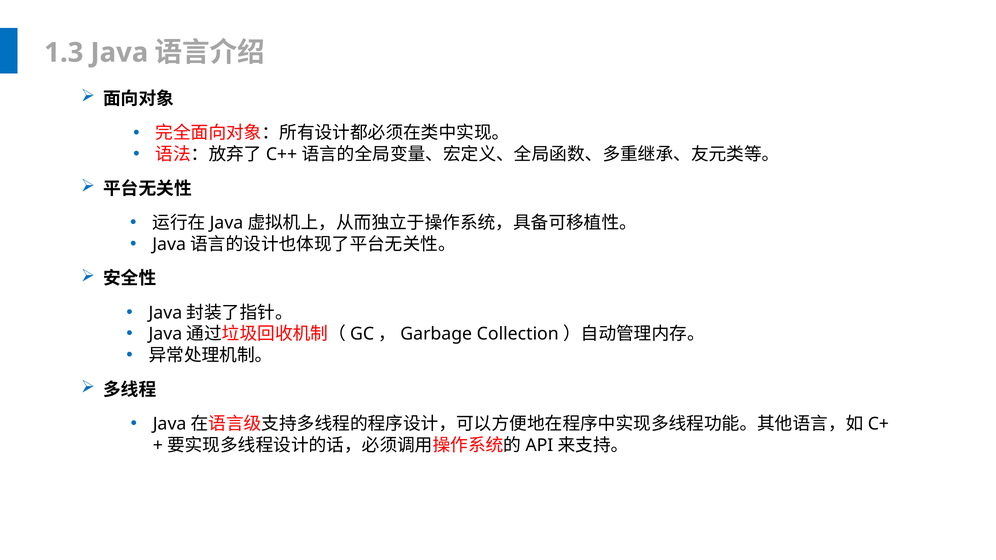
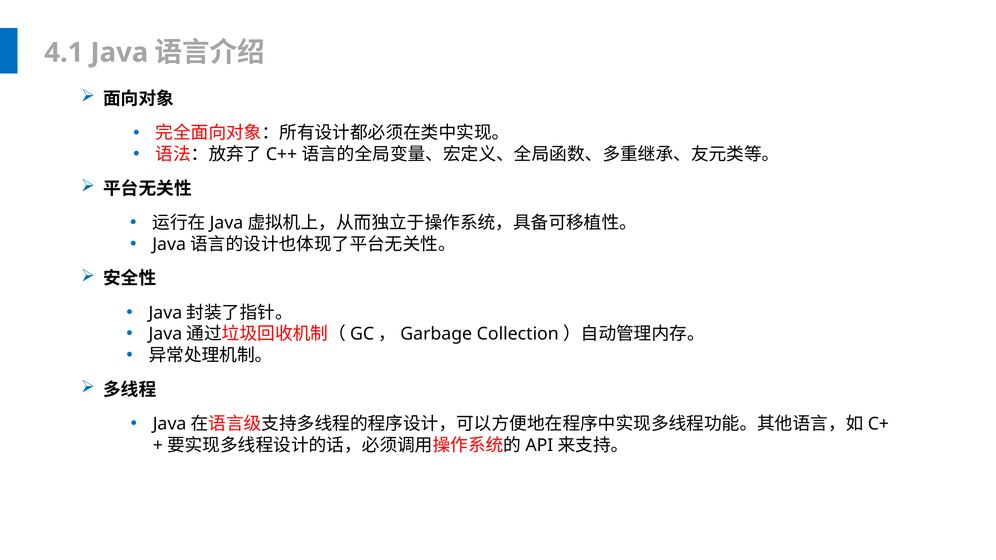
1.3: 1.3 -> 4.1
